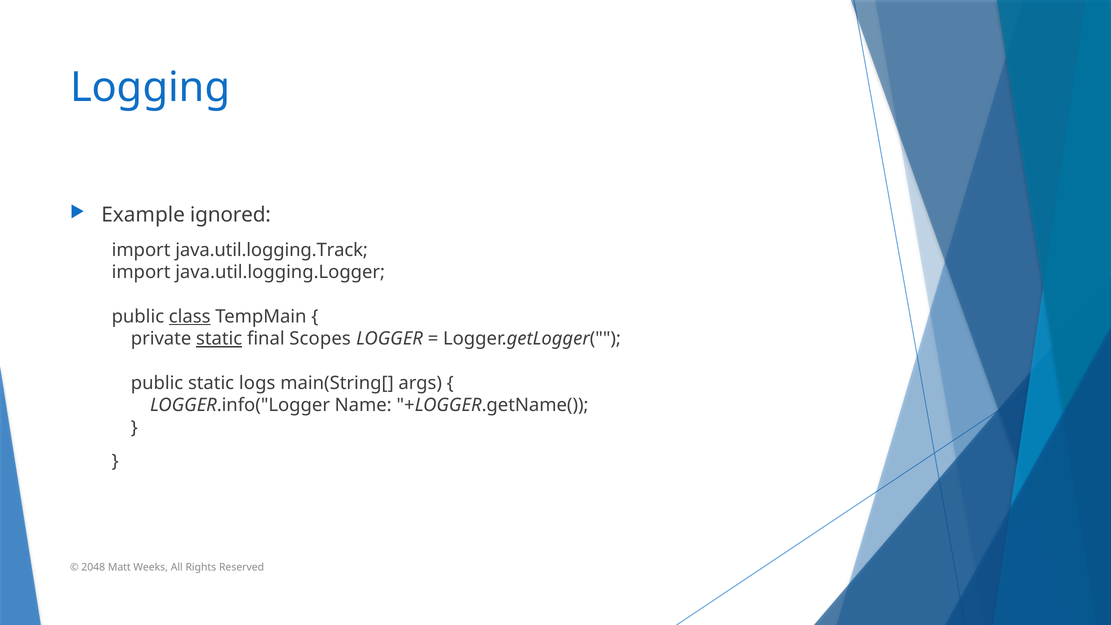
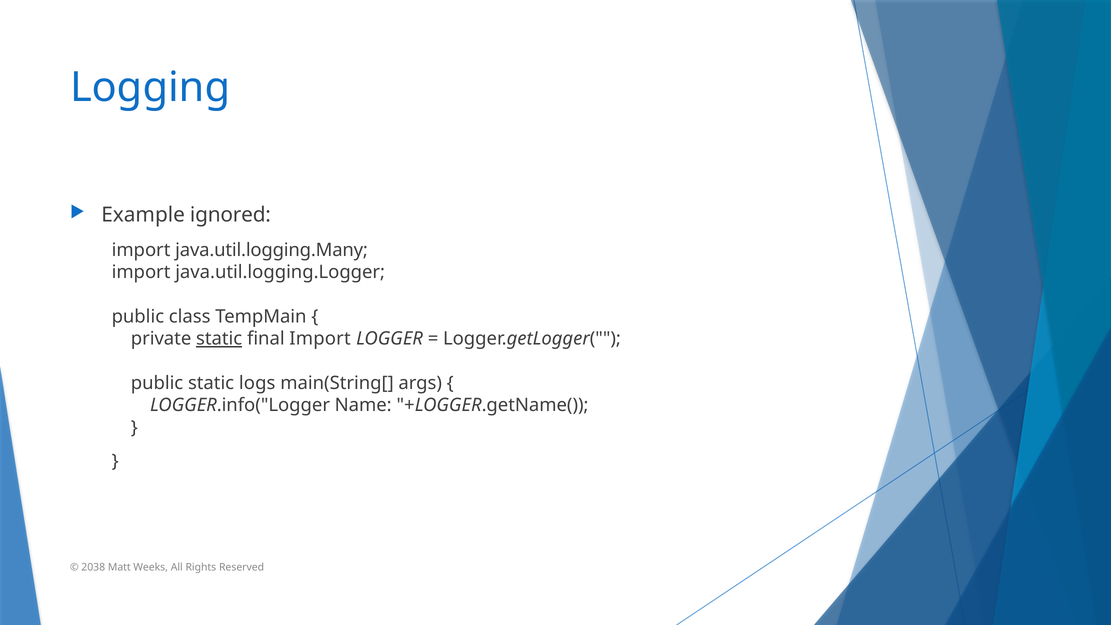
java.util.logging.Track: java.util.logging.Track -> java.util.logging.Many
class underline: present -> none
final Scopes: Scopes -> Import
2048: 2048 -> 2038
